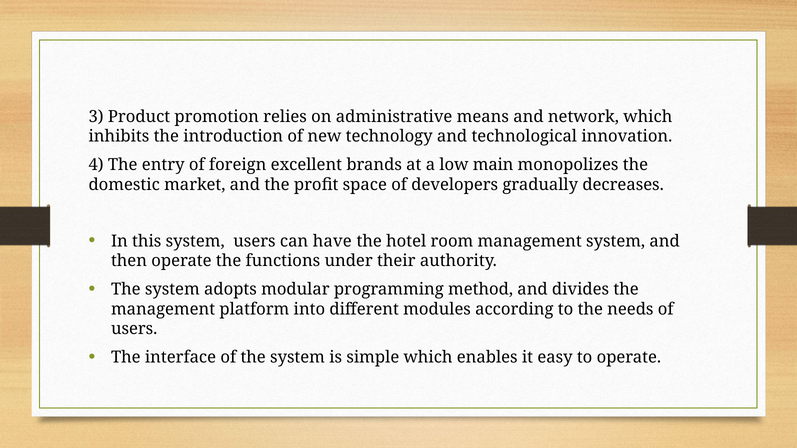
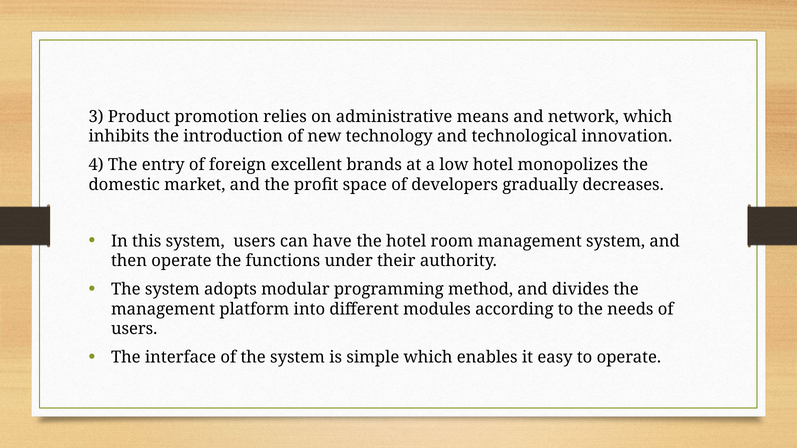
low main: main -> hotel
